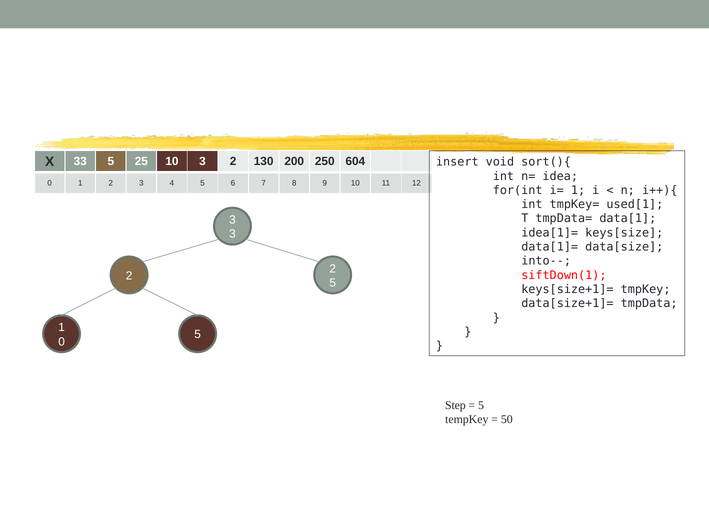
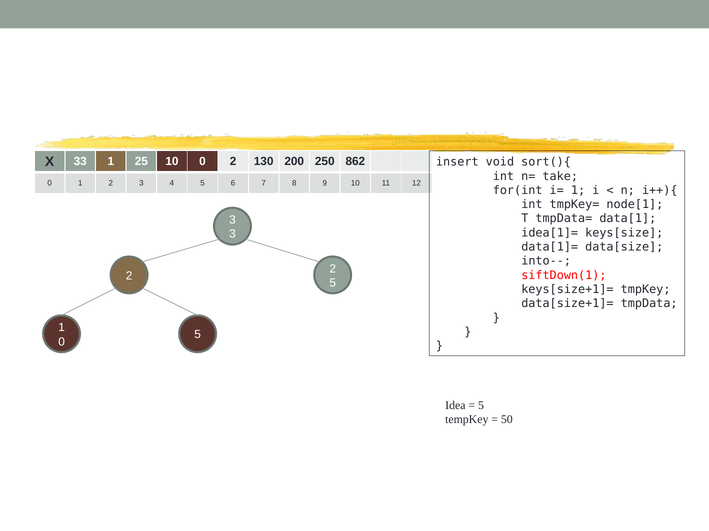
33 5: 5 -> 1
10 3: 3 -> 0
604: 604 -> 862
idea: idea -> take
used[1: used[1 -> node[1
Step: Step -> Idea
